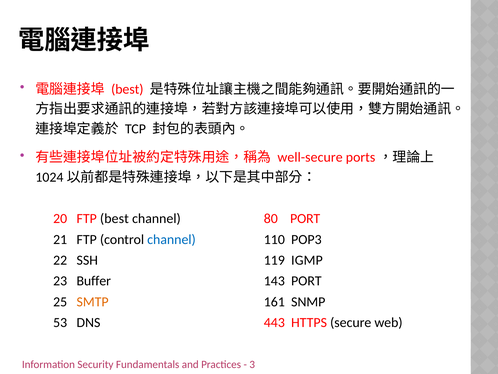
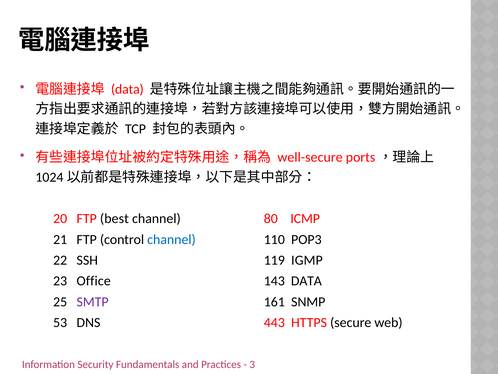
best at (127, 89): best -> data
80 PORT: PORT -> ICMP
Buffer: Buffer -> Office
143 PORT: PORT -> DATA
SMTP colour: orange -> purple
